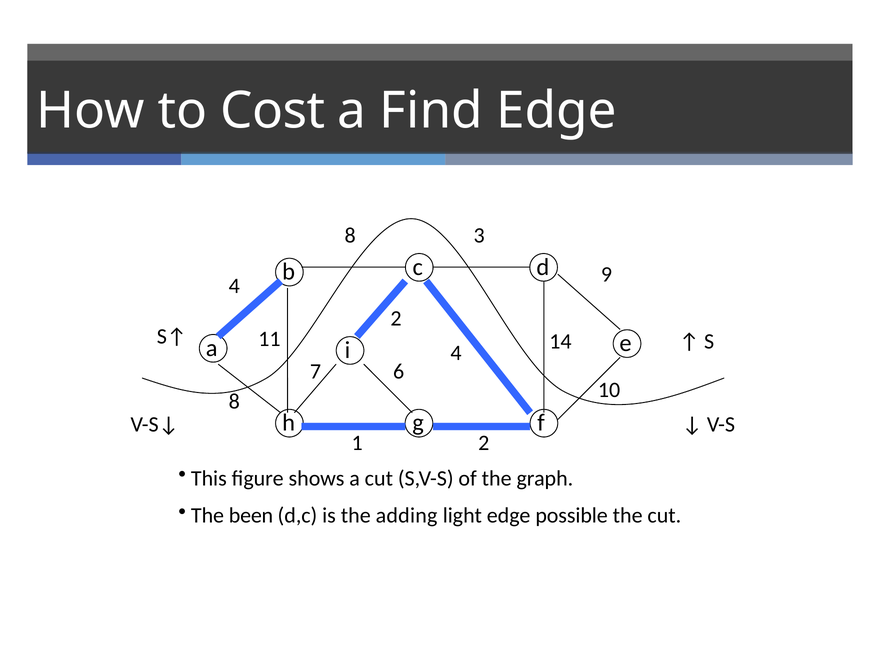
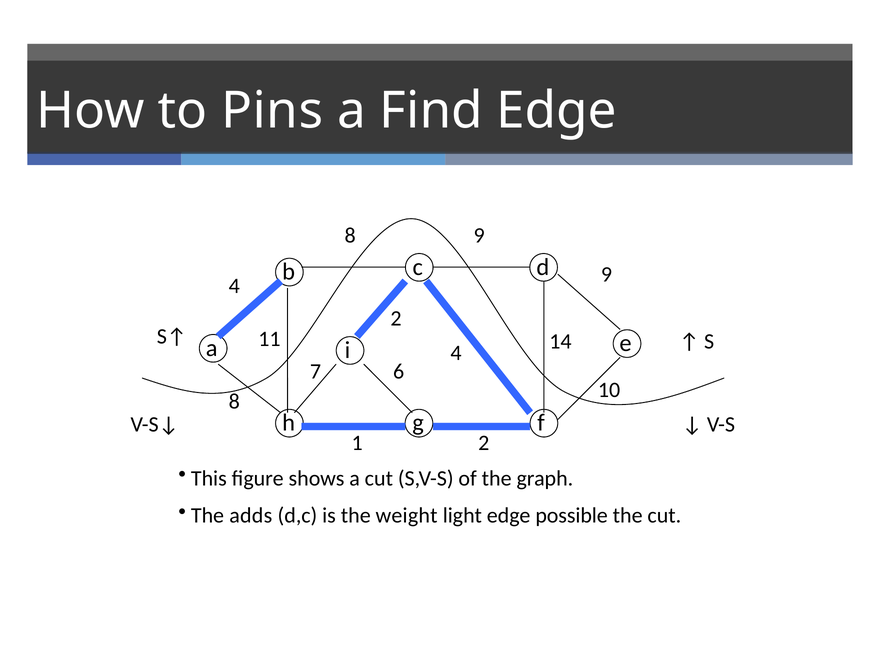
Cost: Cost -> Pins
8 3: 3 -> 9
been: been -> adds
adding: adding -> weight
